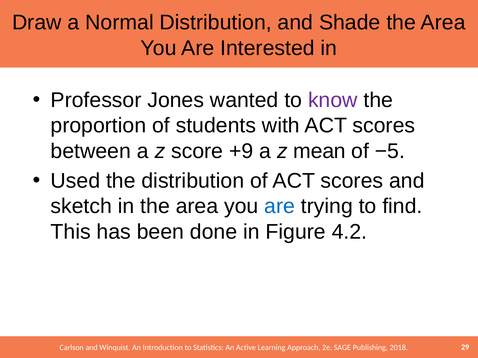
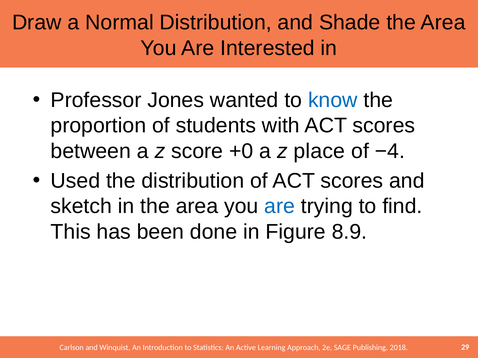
know colour: purple -> blue
+9: +9 -> +0
mean: mean -> place
−5: −5 -> −4
4.2: 4.2 -> 8.9
